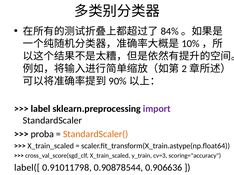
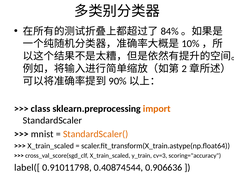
label: label -> class
import colour: purple -> orange
proba: proba -> mnist
0.90878544: 0.90878544 -> 0.40874544
